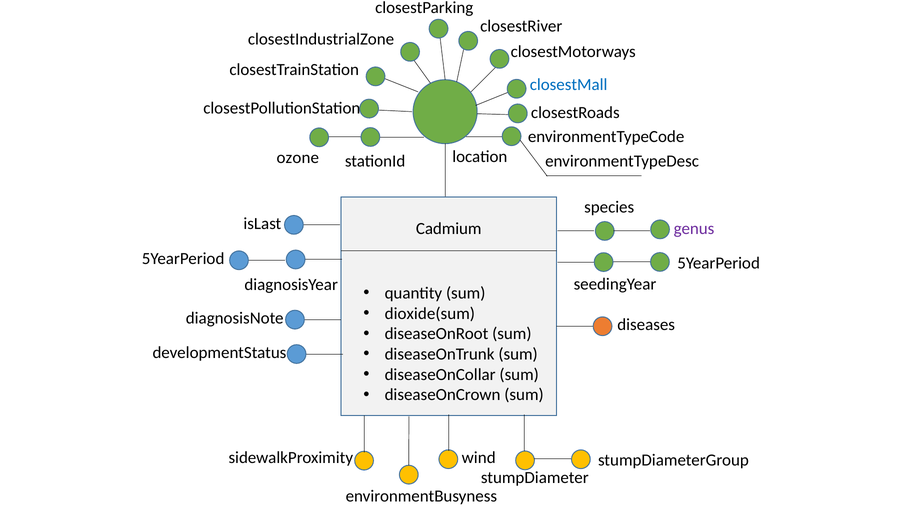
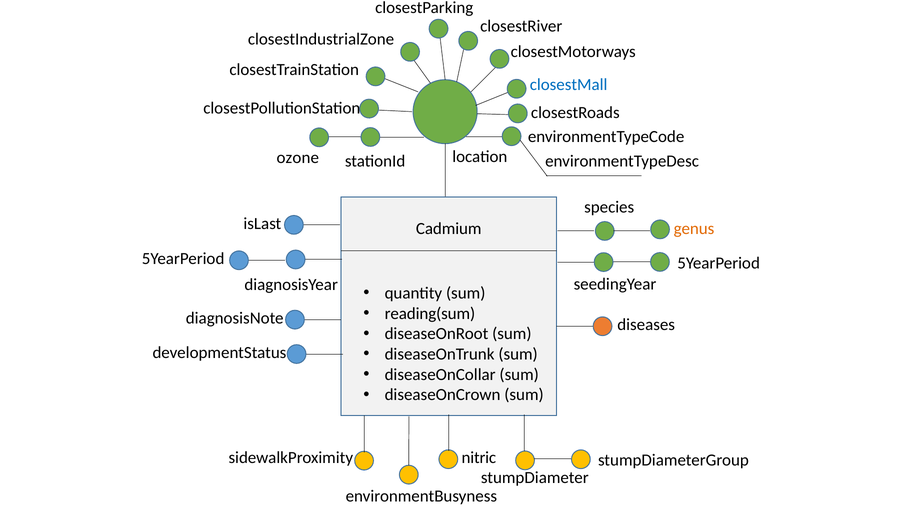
genus colour: purple -> orange
dioxide(sum: dioxide(sum -> reading(sum
wind: wind -> nitric
